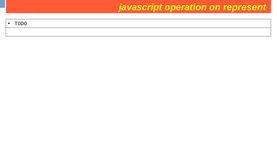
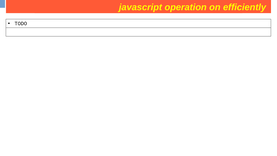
represent: represent -> efficiently
